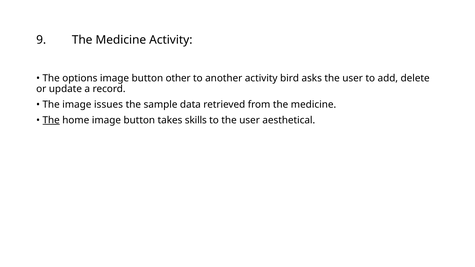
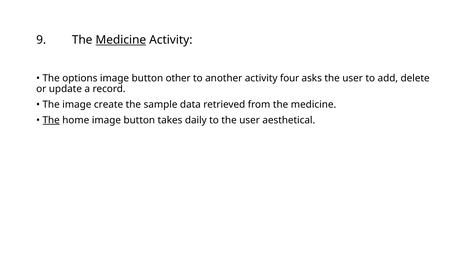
Medicine at (121, 40) underline: none -> present
bird: bird -> four
issues: issues -> create
skills: skills -> daily
